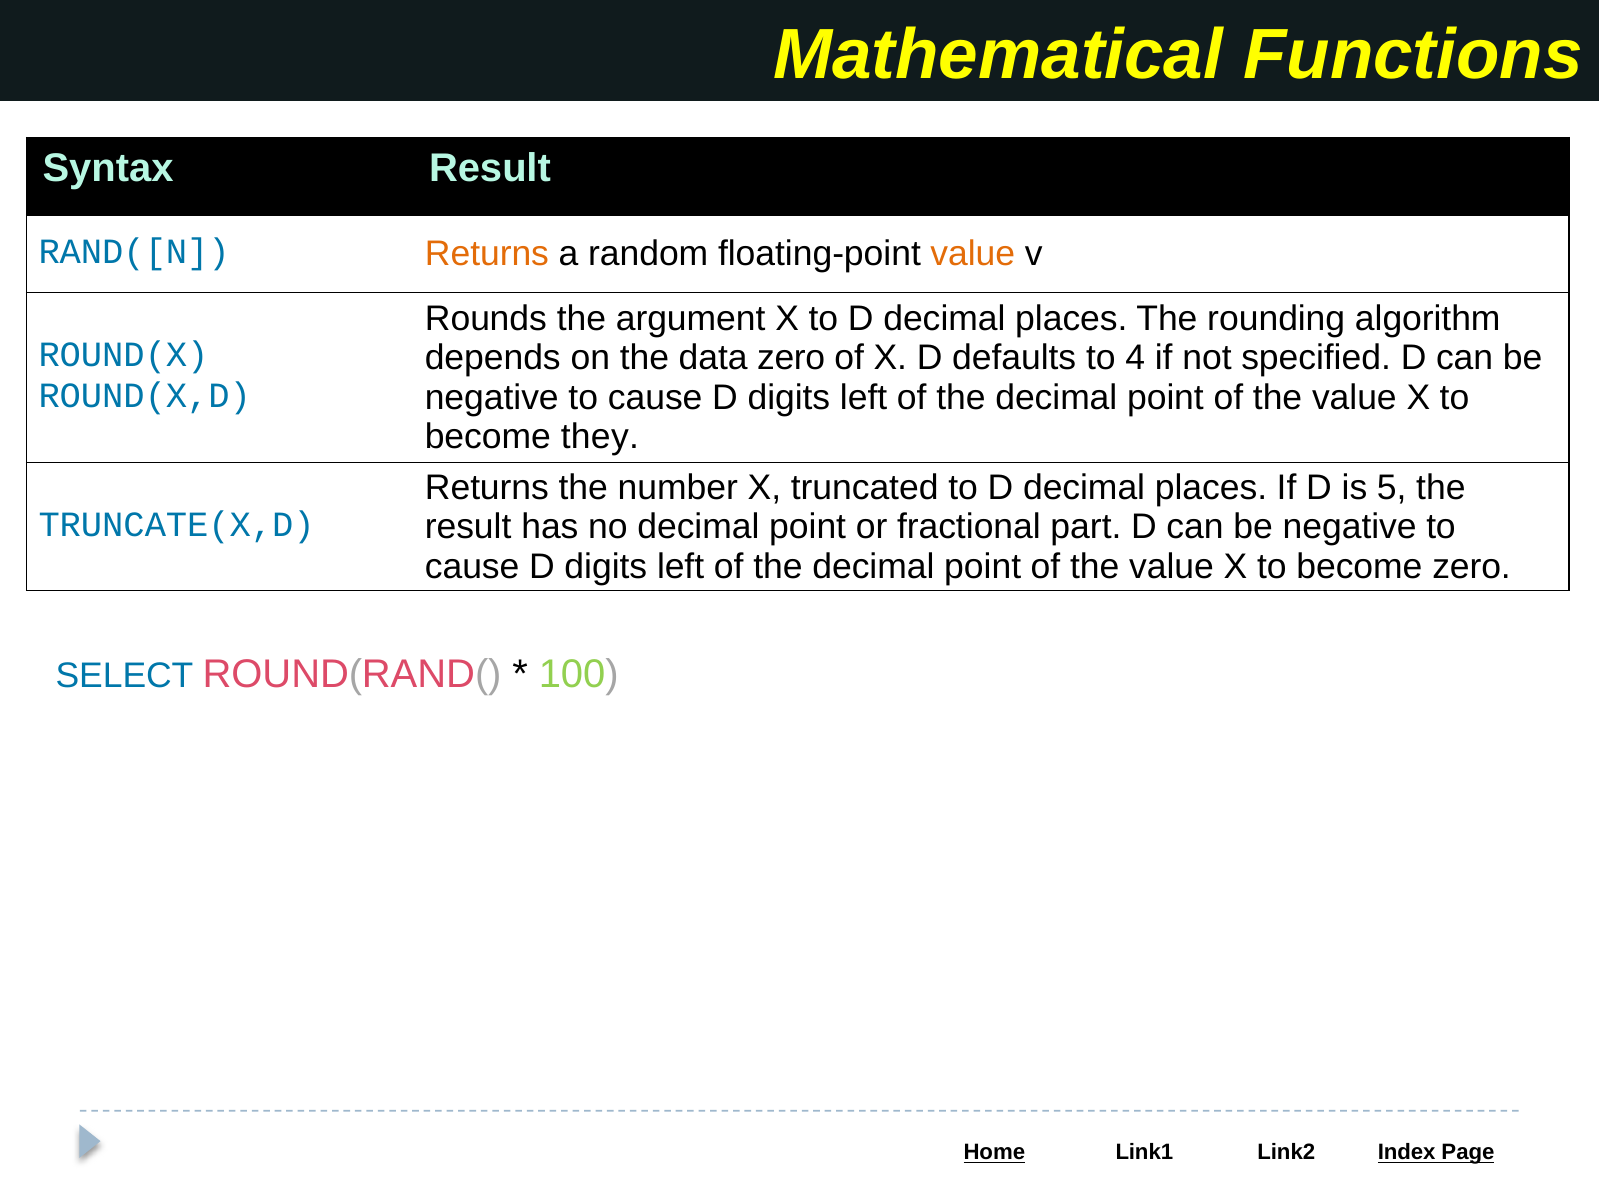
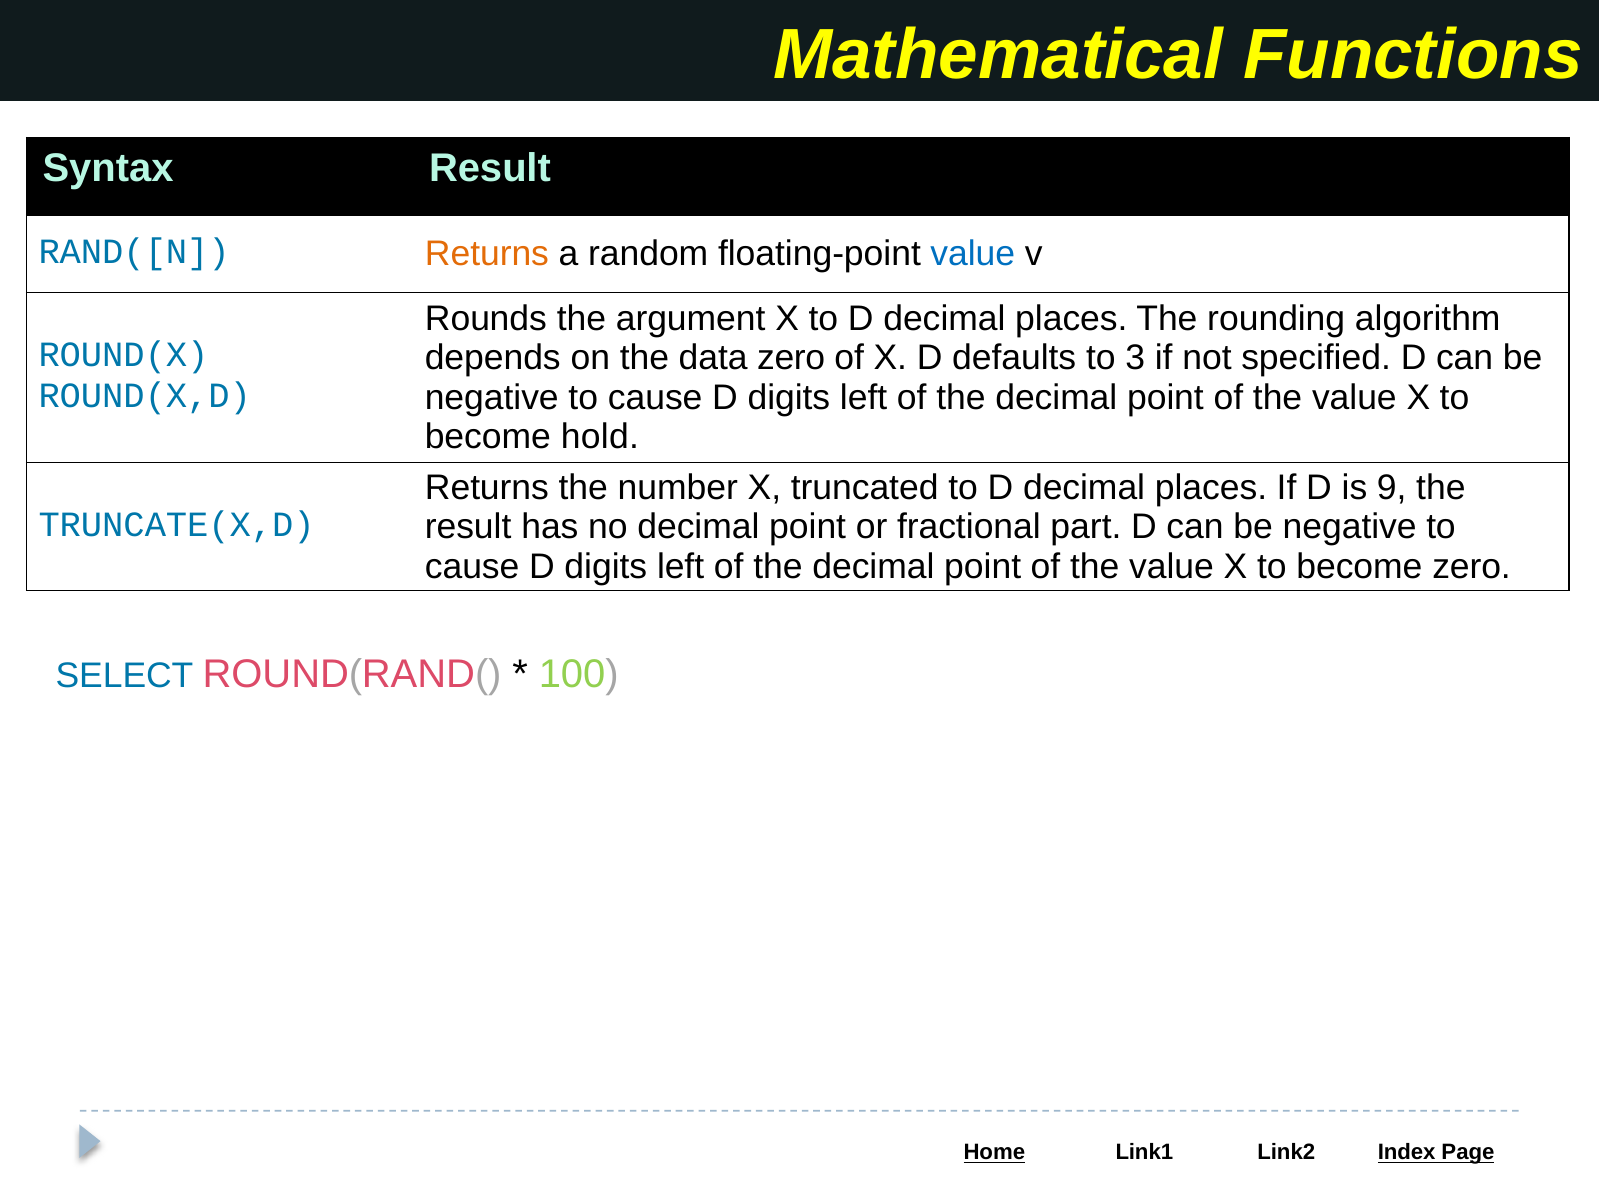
value at (973, 254) colour: orange -> blue
4: 4 -> 3
they: they -> hold
5: 5 -> 9
